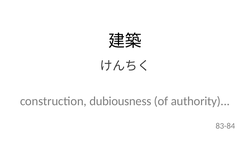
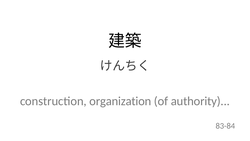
dubiousness: dubiousness -> organization
